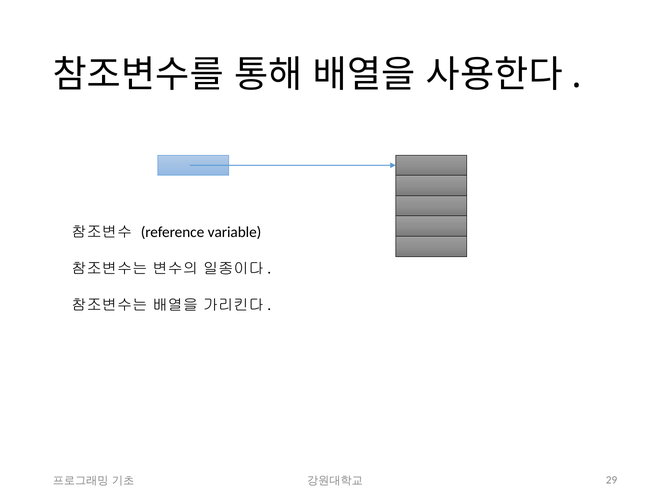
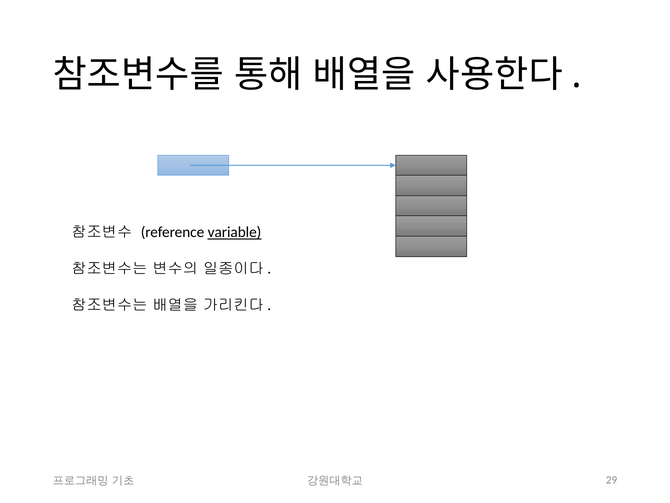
variable underline: none -> present
